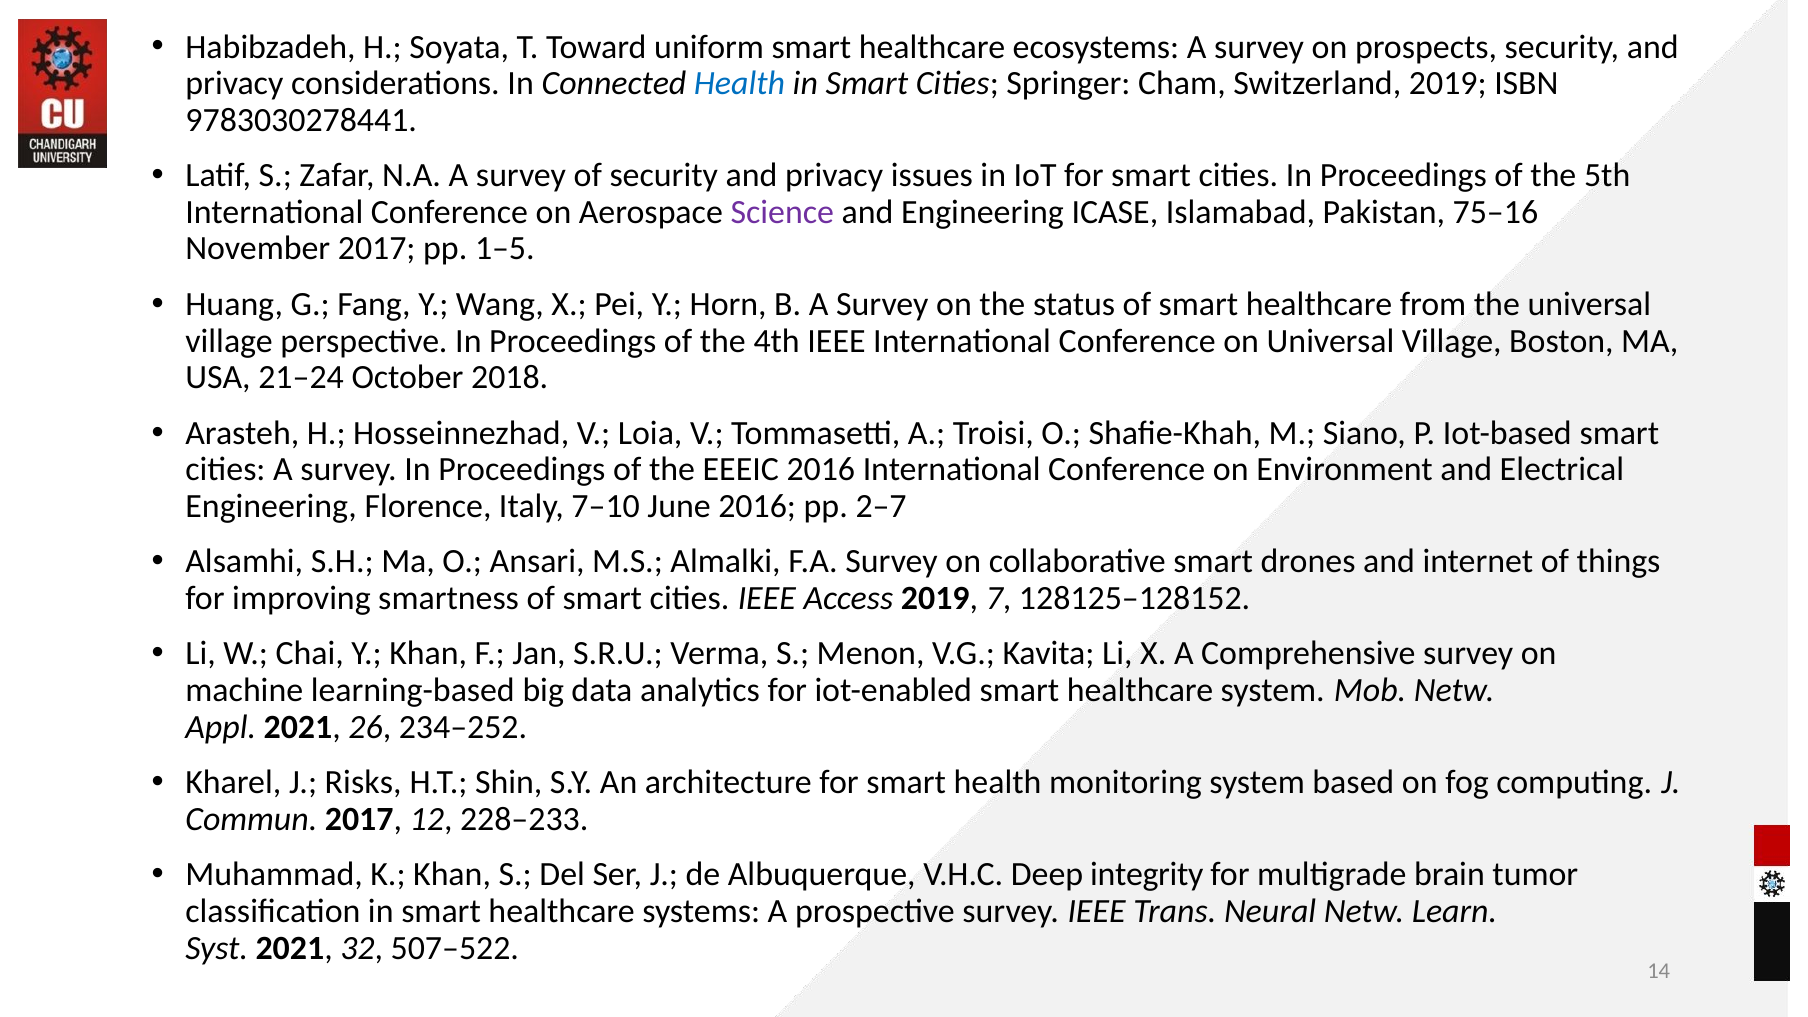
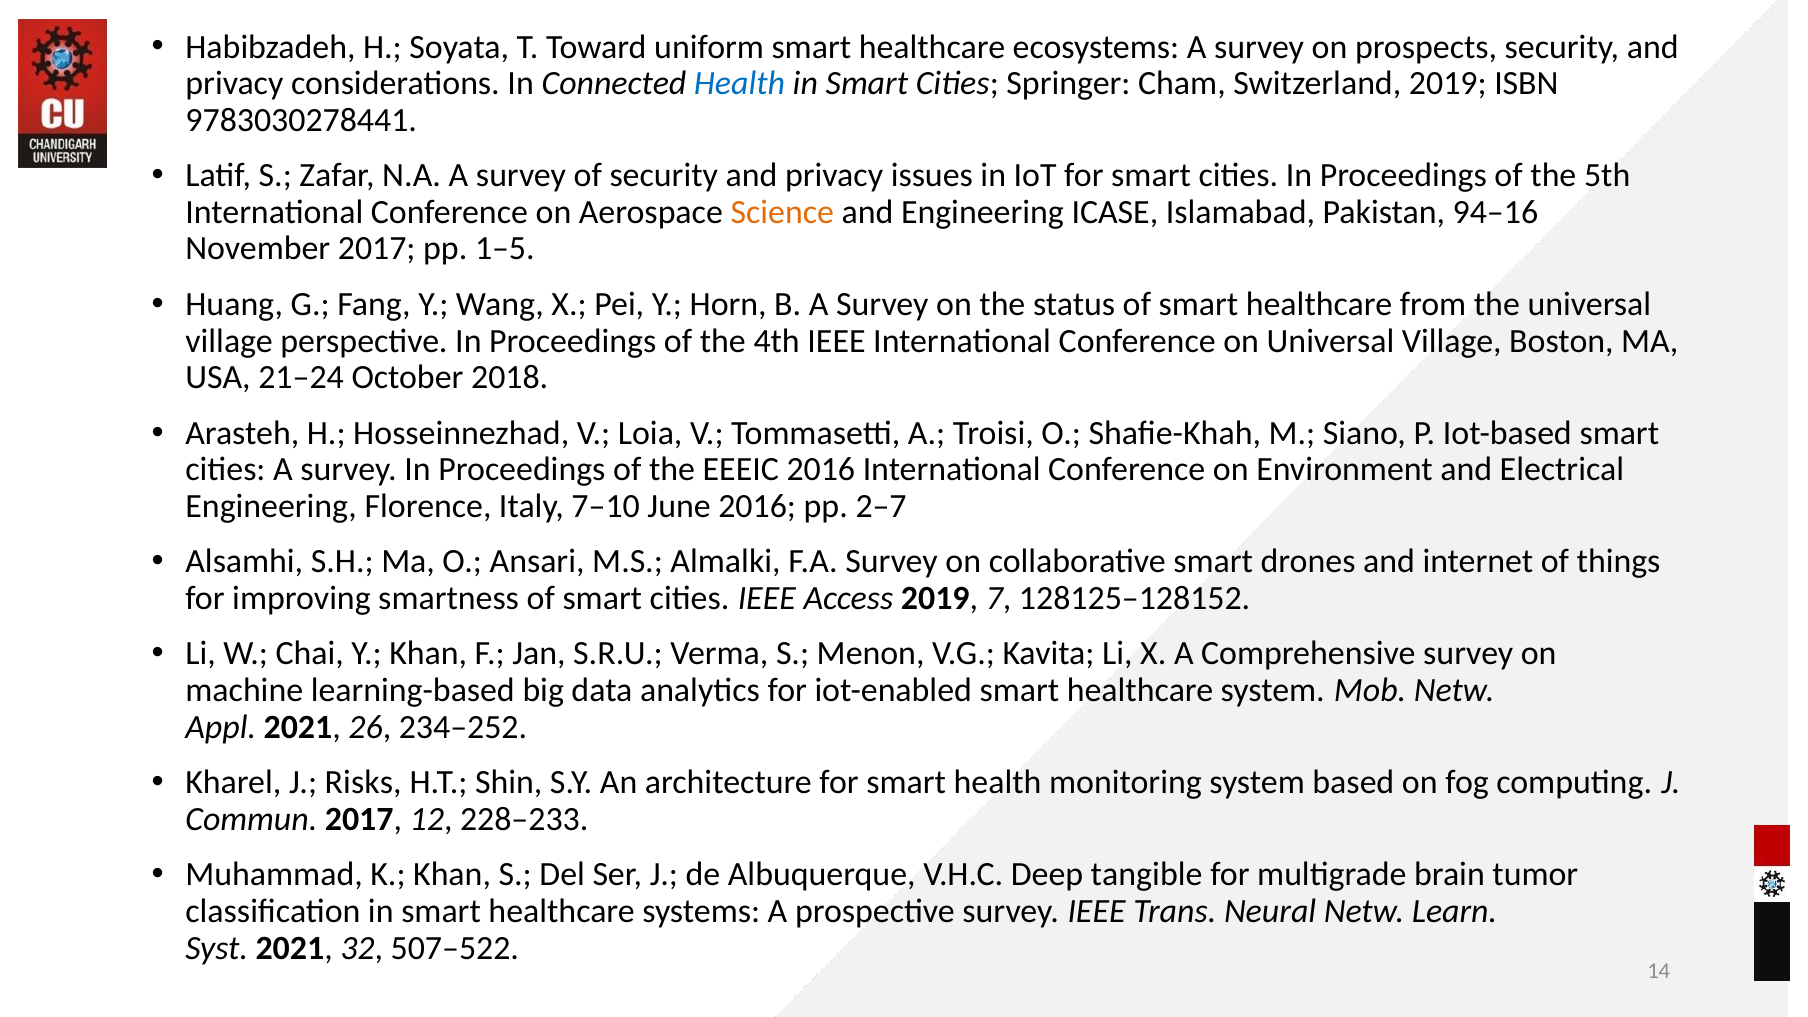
Science colour: purple -> orange
75–16: 75–16 -> 94–16
integrity: integrity -> tangible
